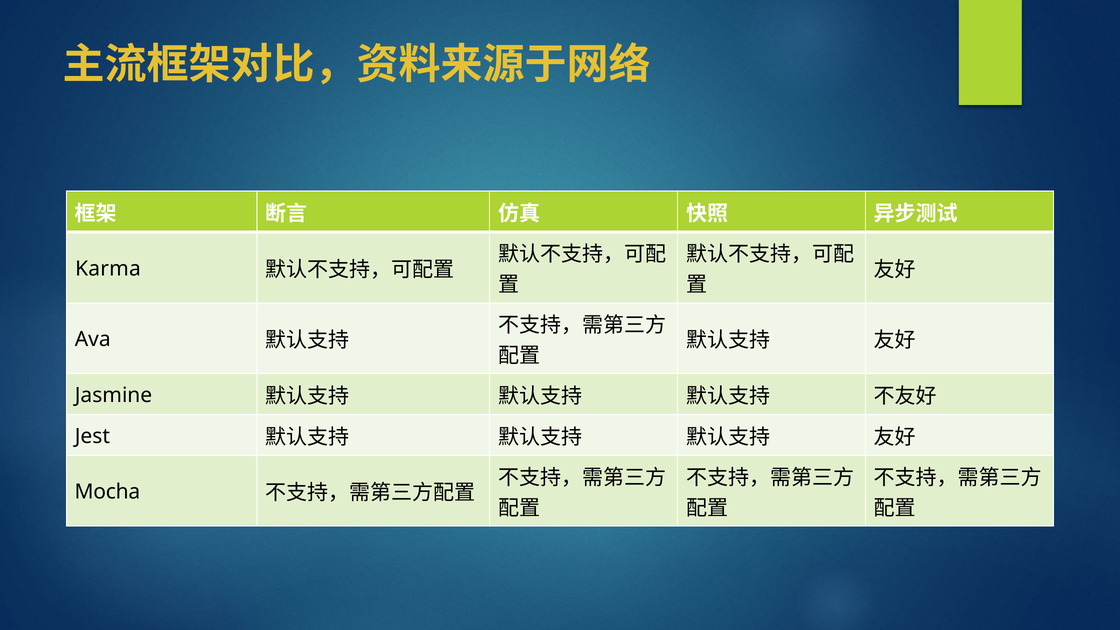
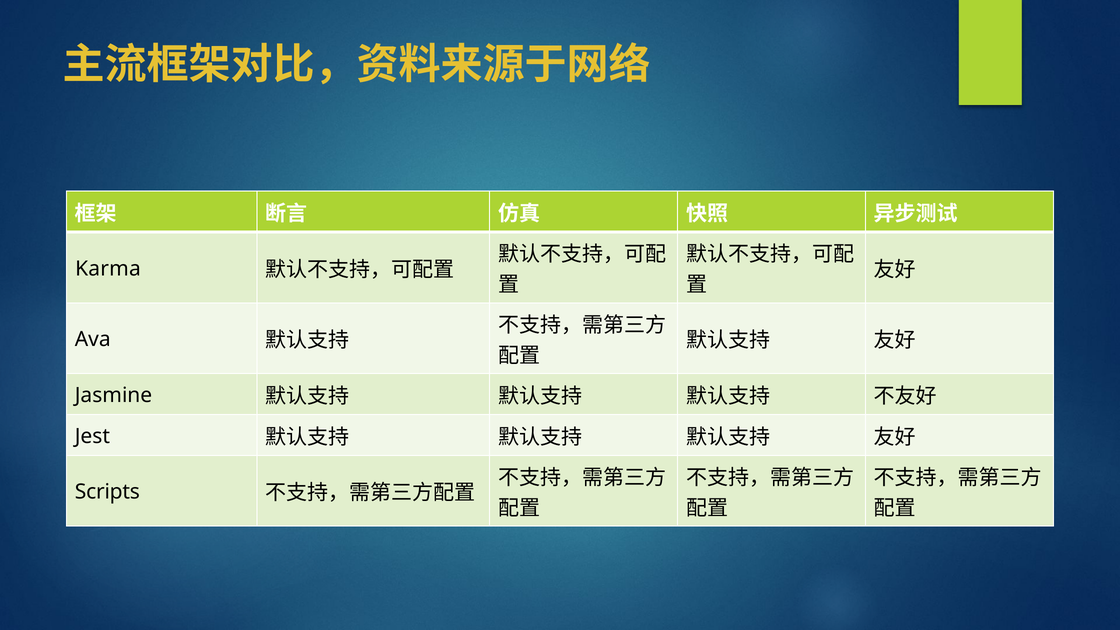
Mocha: Mocha -> Scripts
